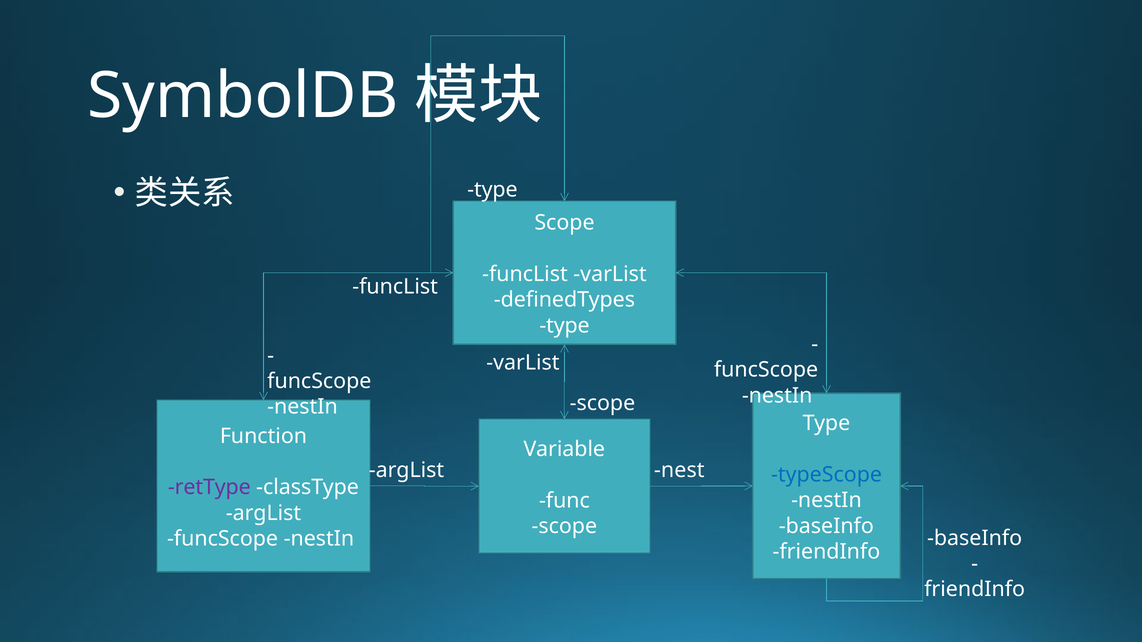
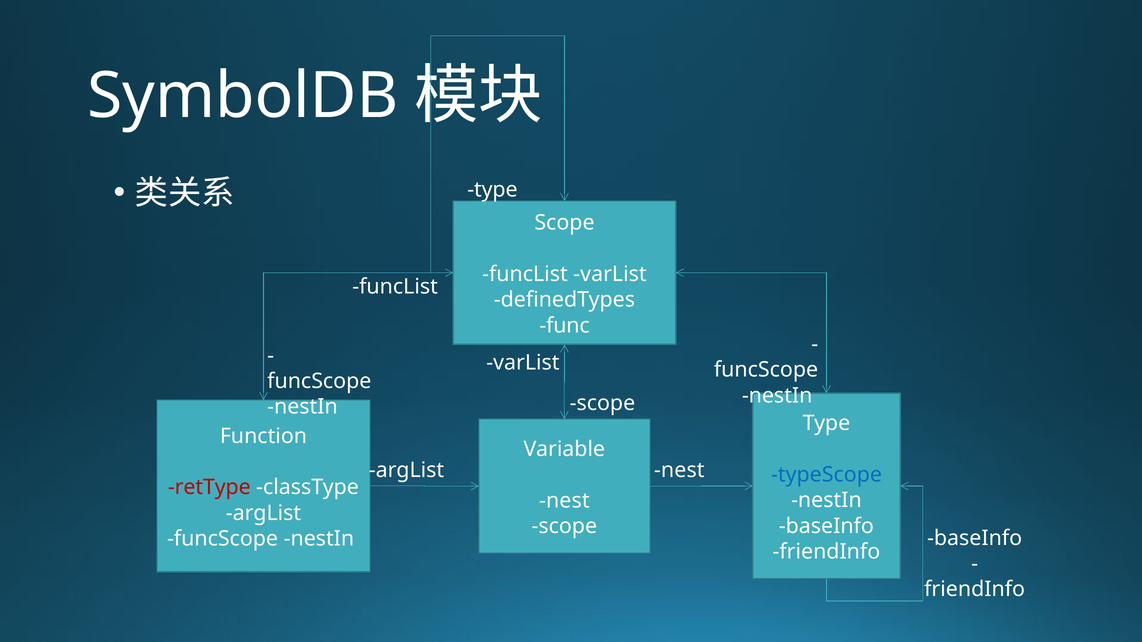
type at (565, 326): type -> func
retType colour: purple -> red
func at (564, 501): func -> nest
